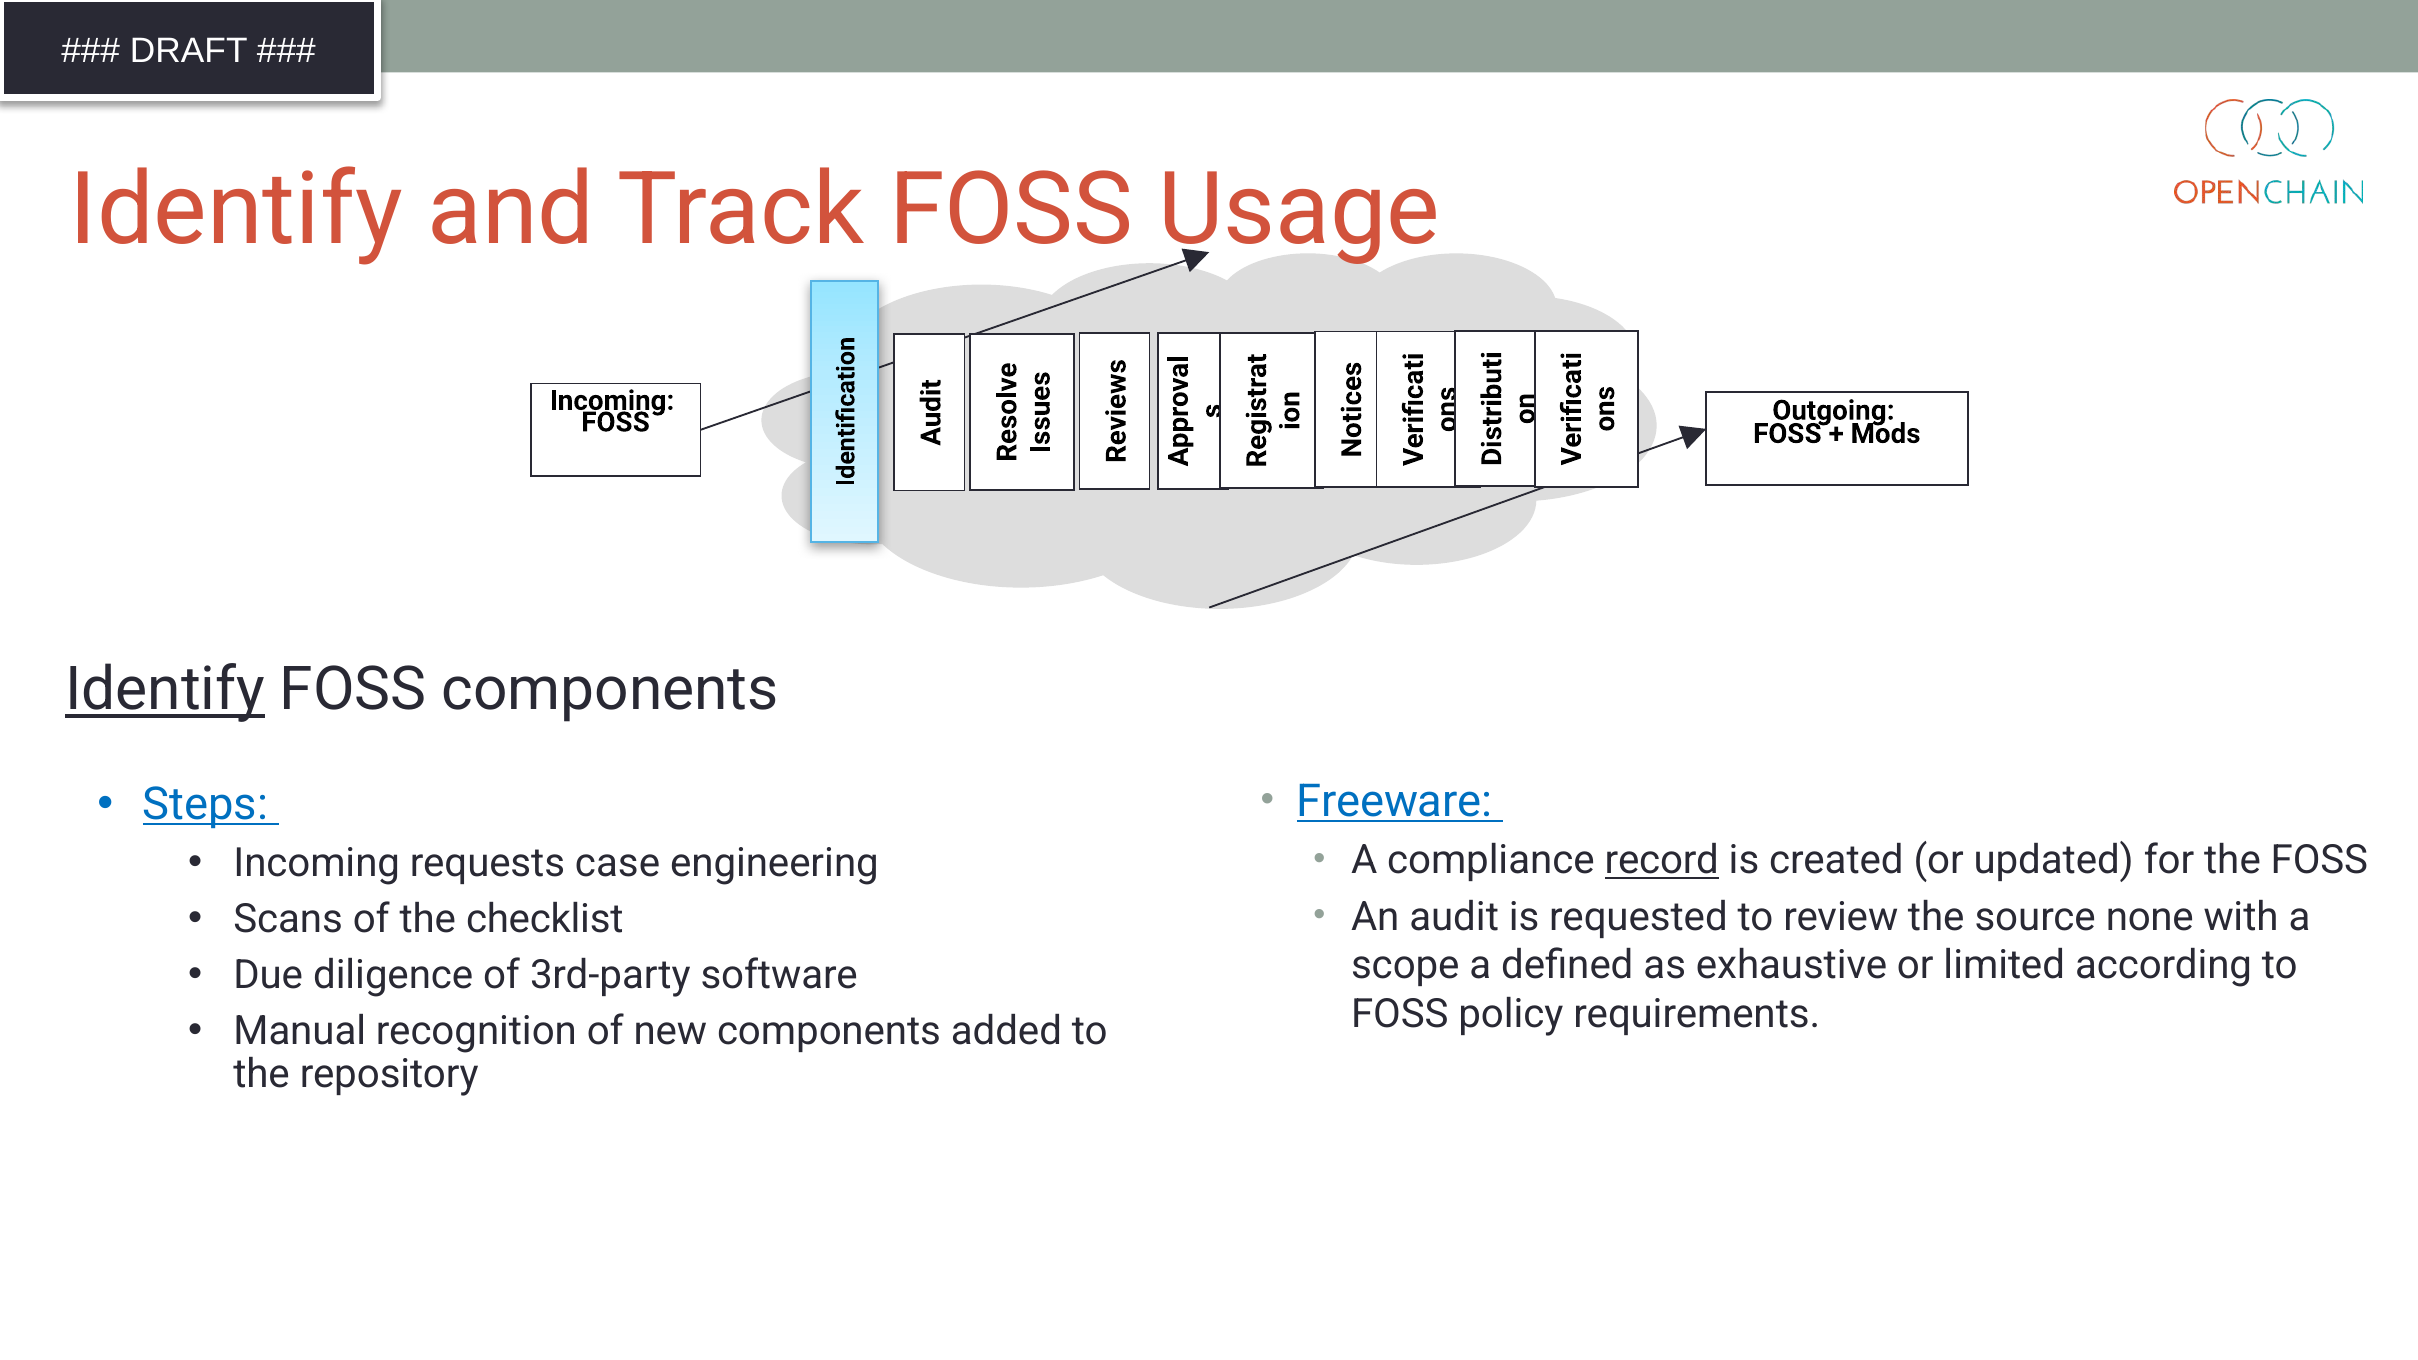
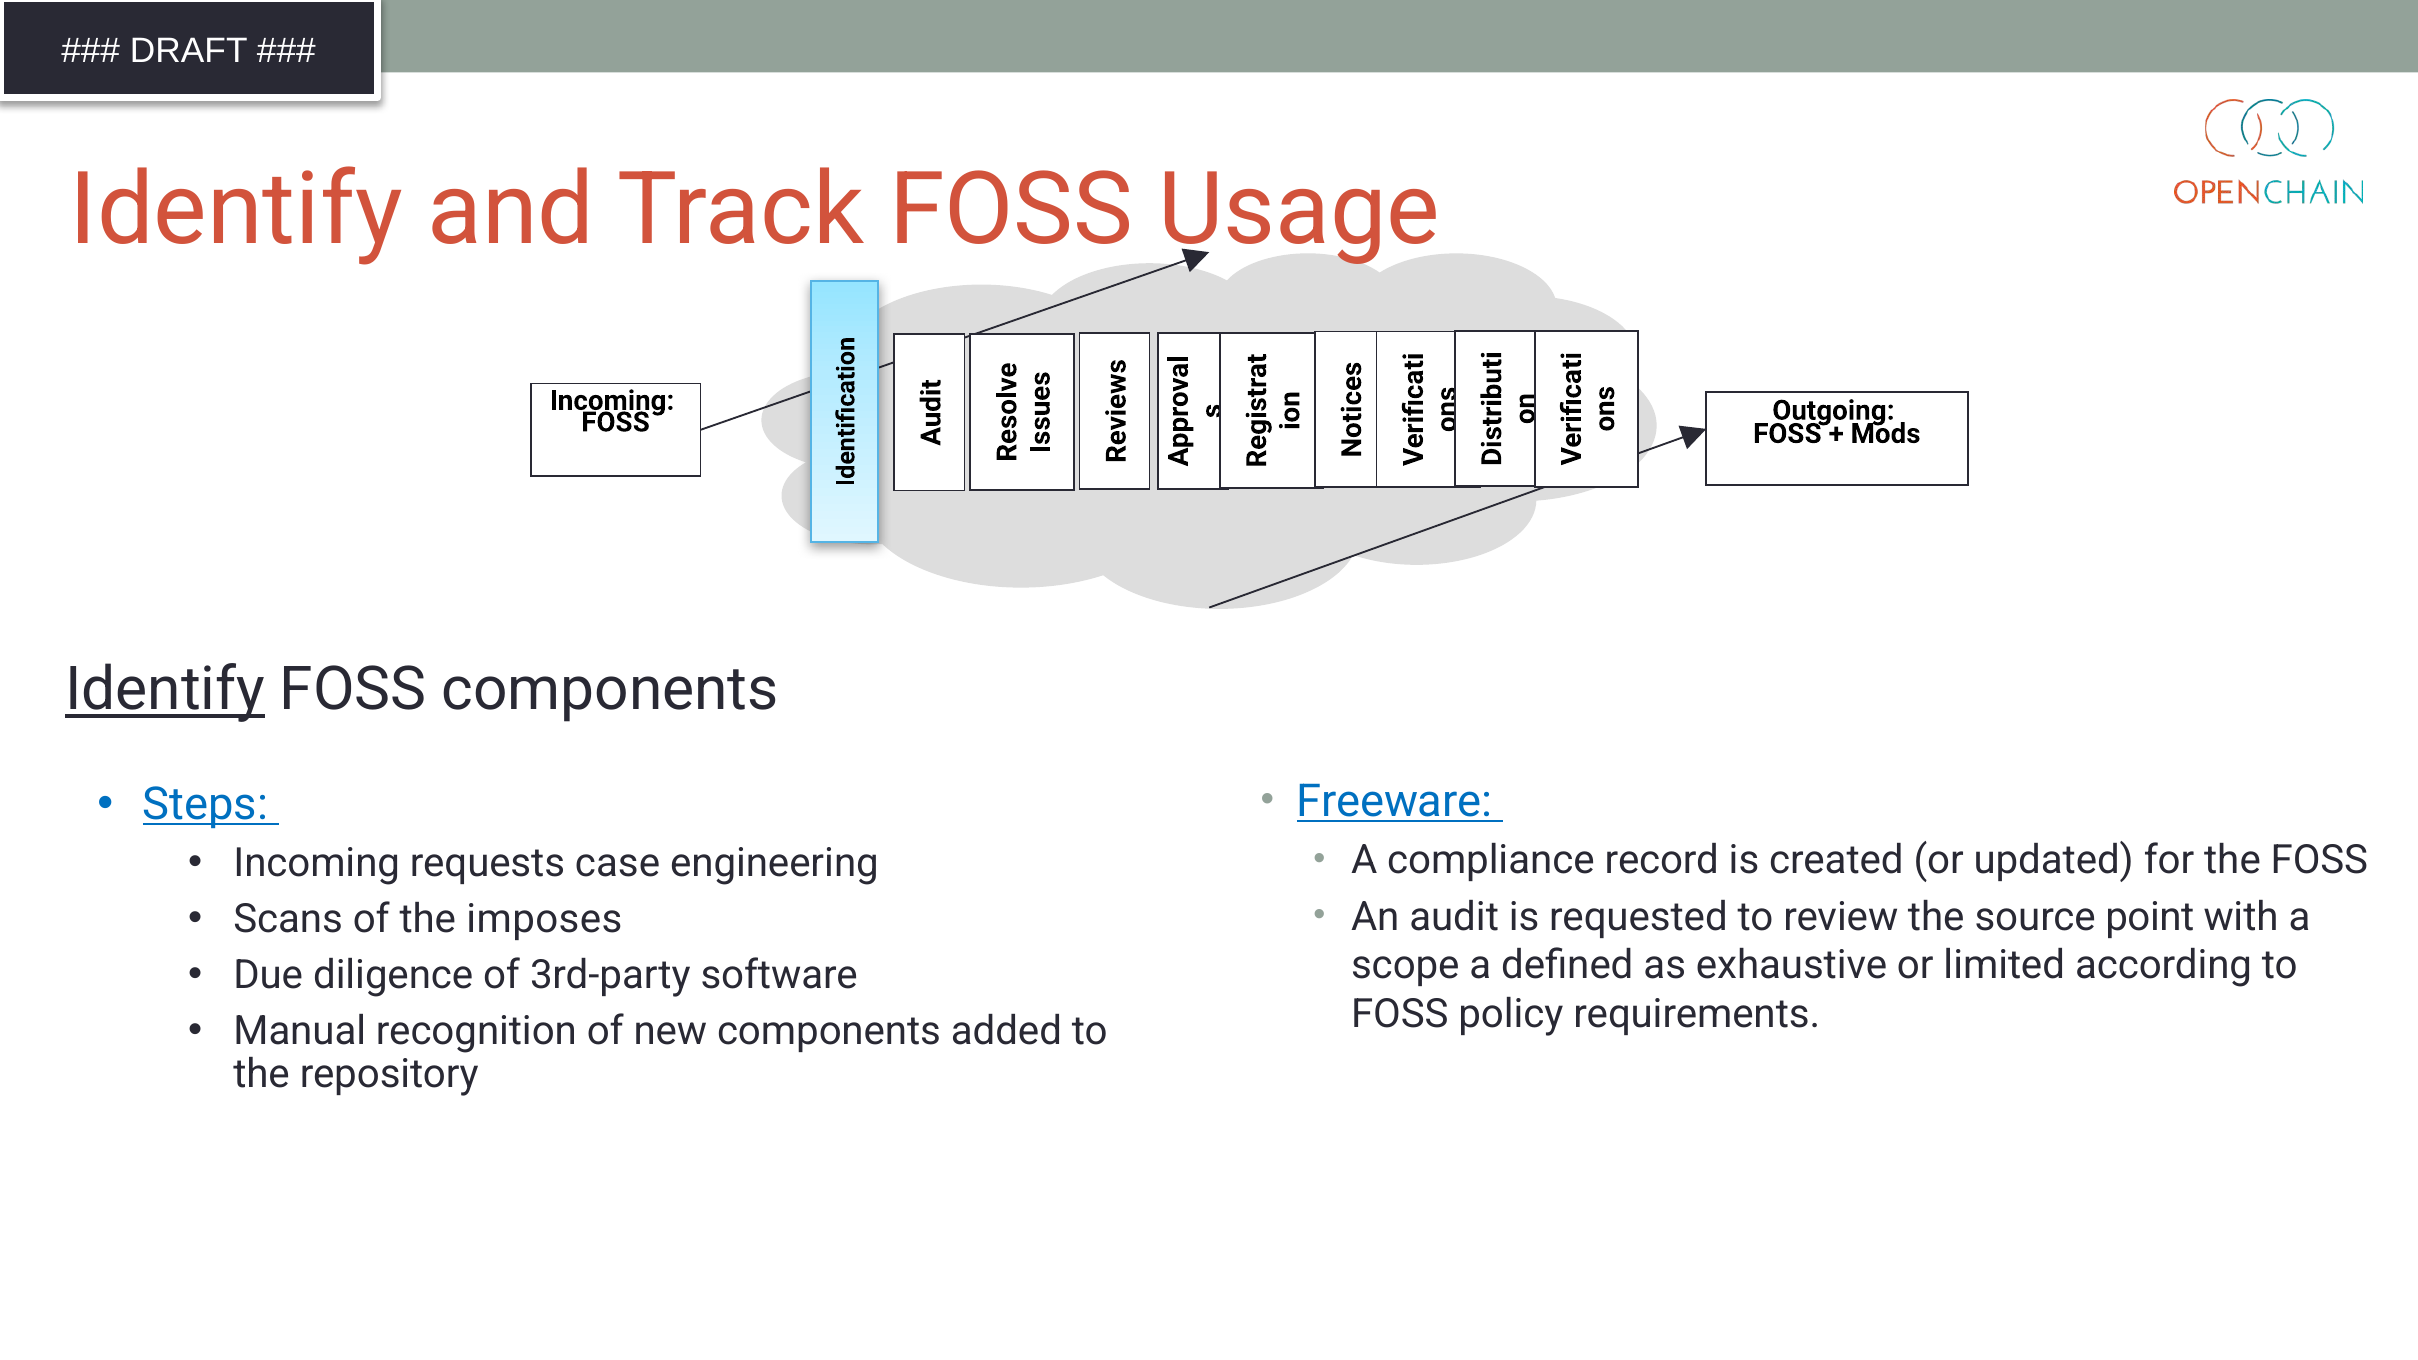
record underline: present -> none
checklist: checklist -> imposes
none: none -> point
